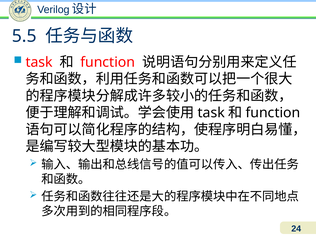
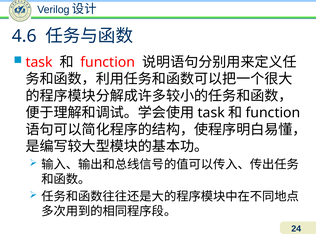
5.5: 5.5 -> 4.6
